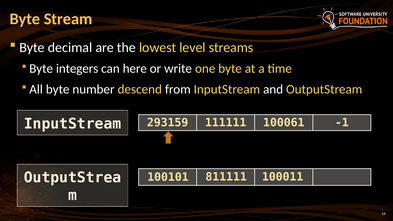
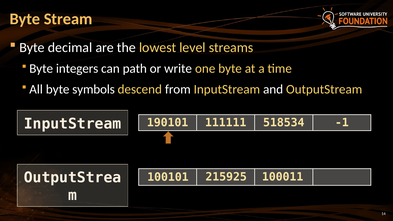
here: here -> path
number: number -> symbols
293159: 293159 -> 190101
100061: 100061 -> 518534
811111: 811111 -> 215925
